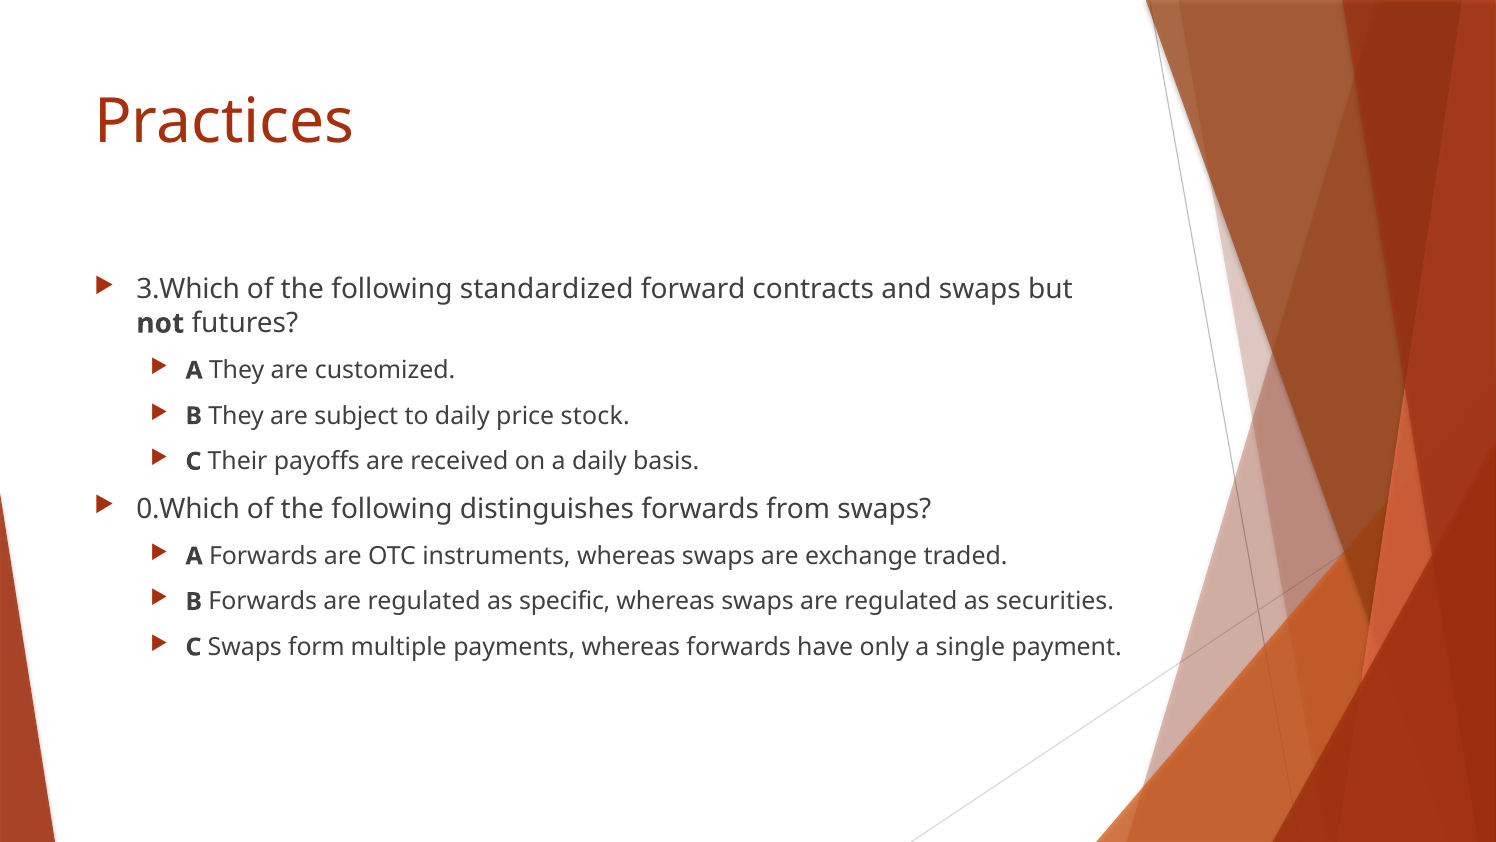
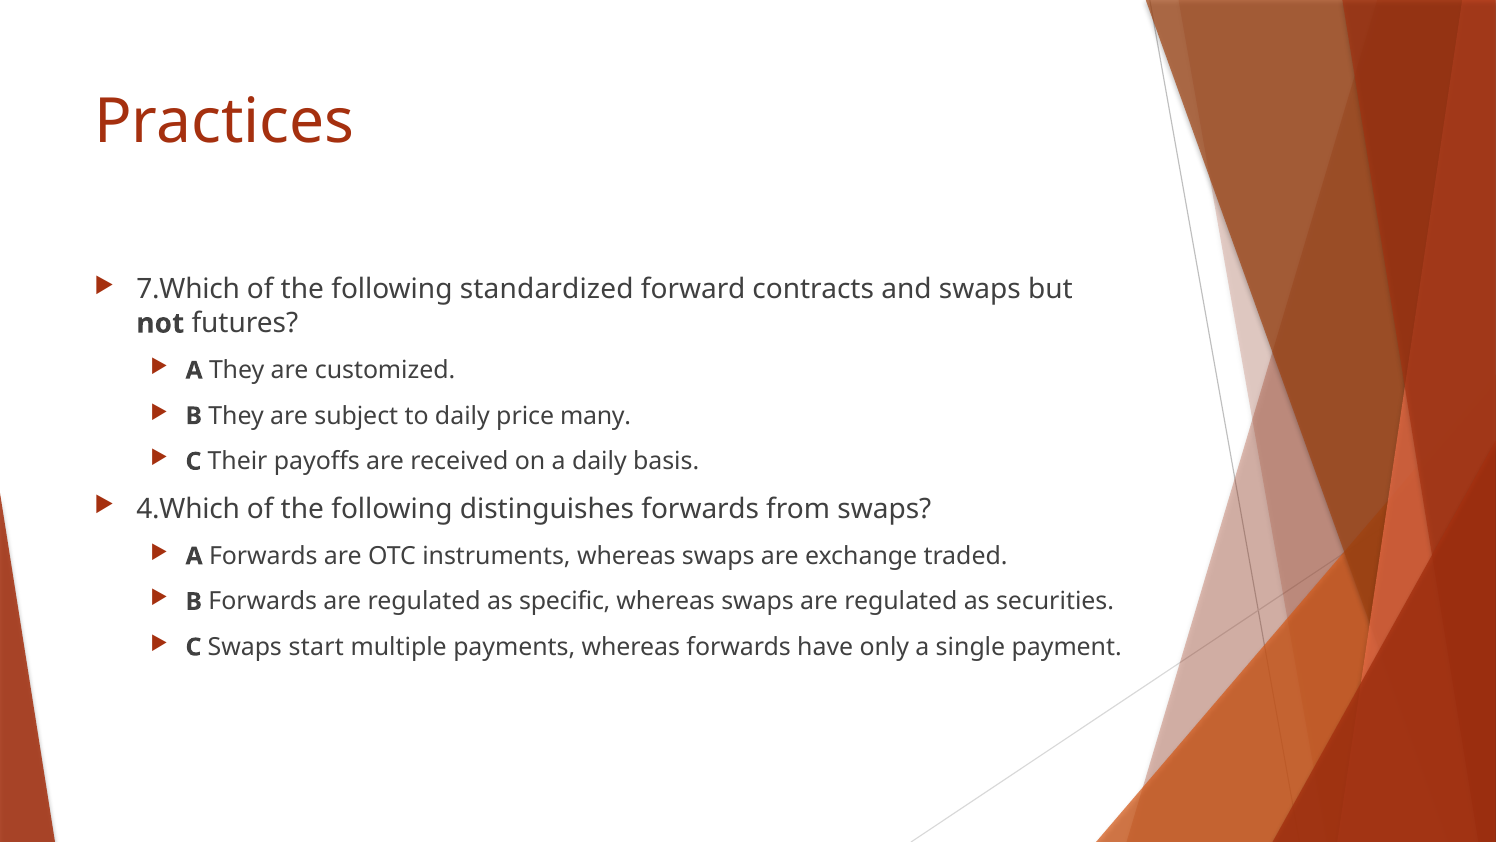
3.Which: 3.Which -> 7.Which
stock: stock -> many
0.Which: 0.Which -> 4.Which
form: form -> start
